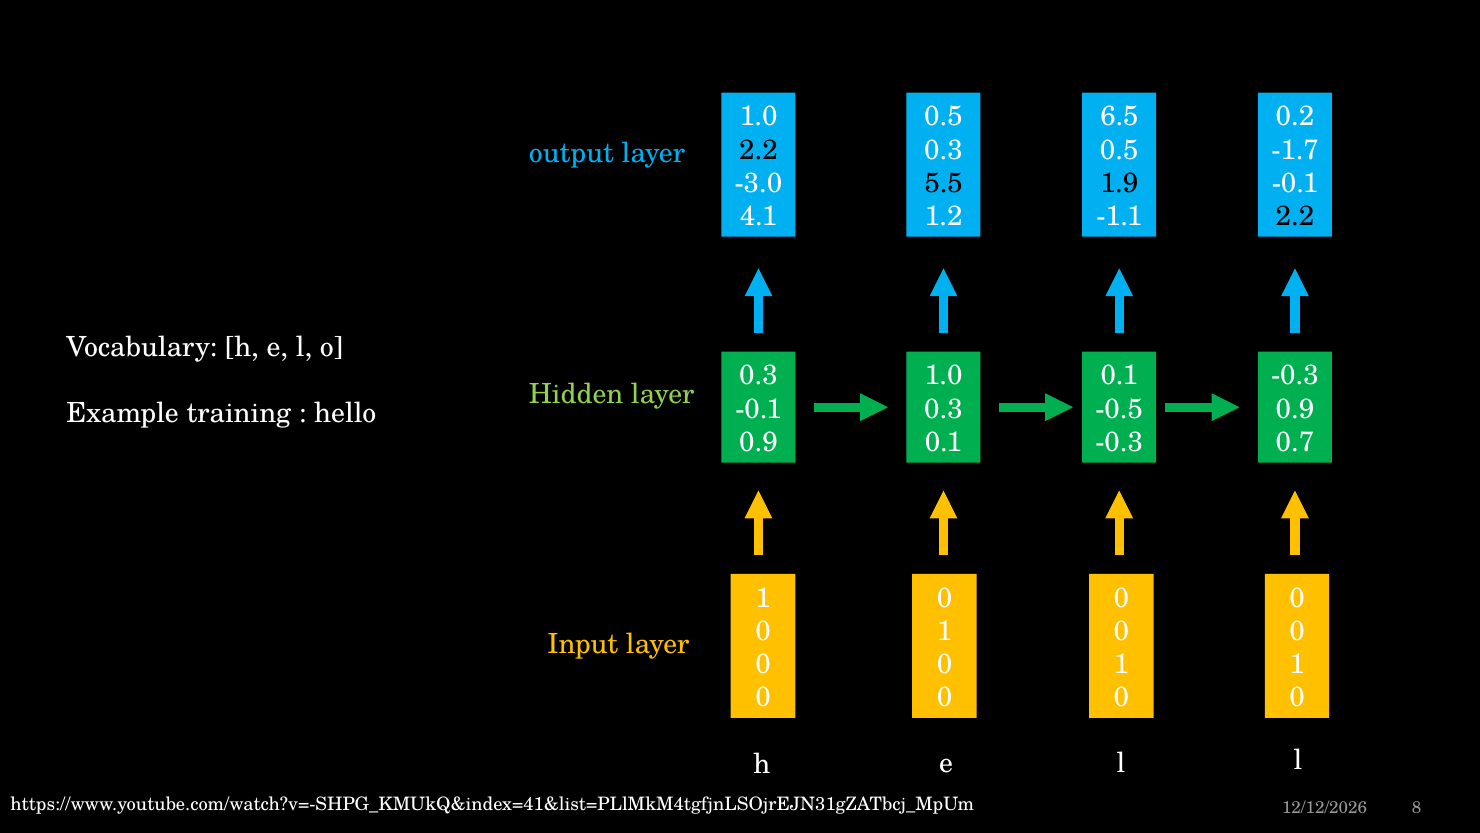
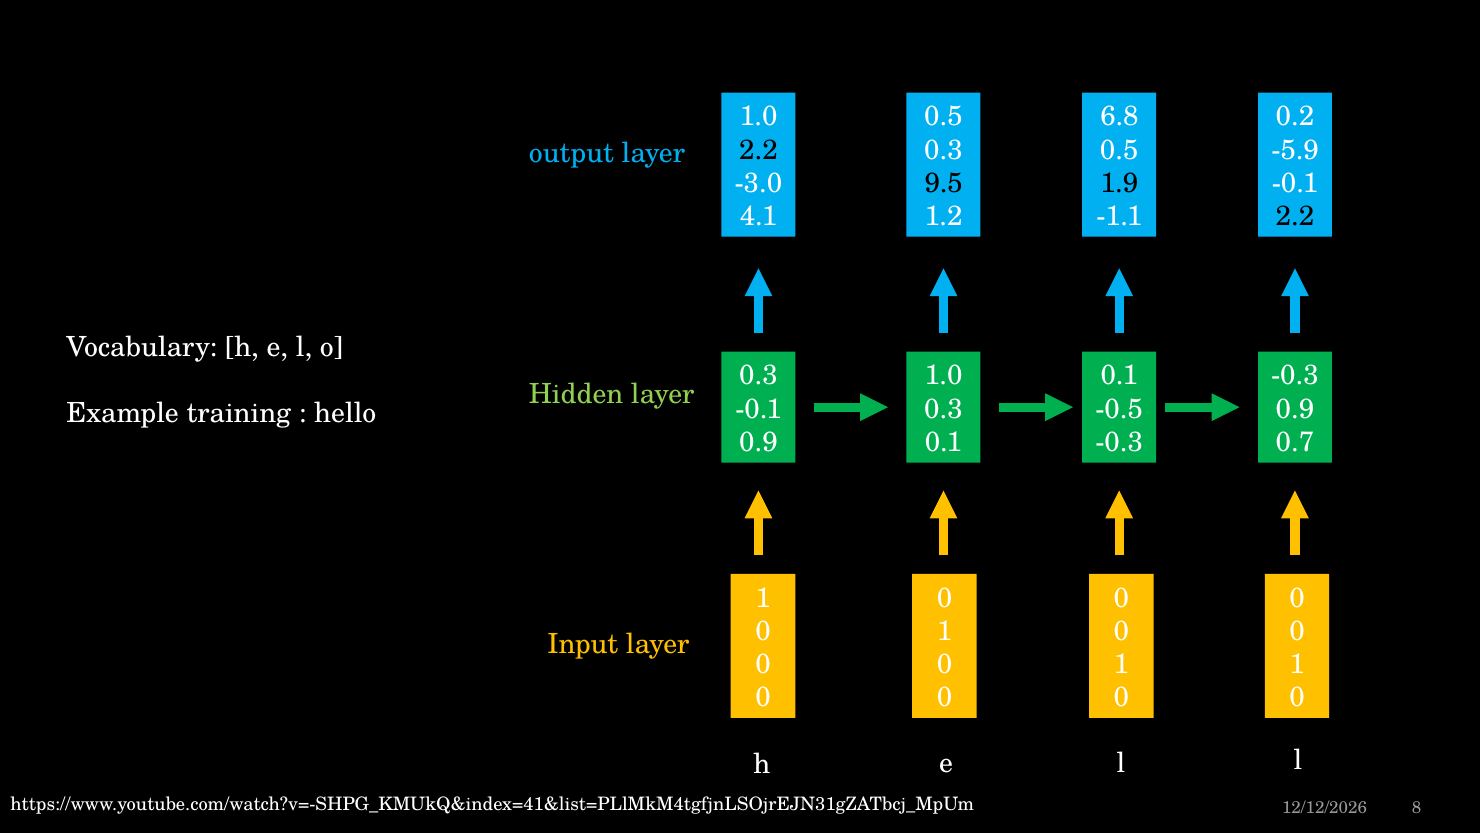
6.5: 6.5 -> 6.8
-1.7: -1.7 -> -5.9
5.5: 5.5 -> 9.5
